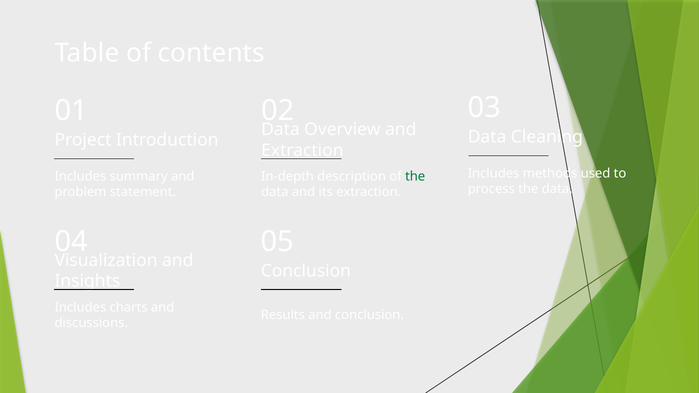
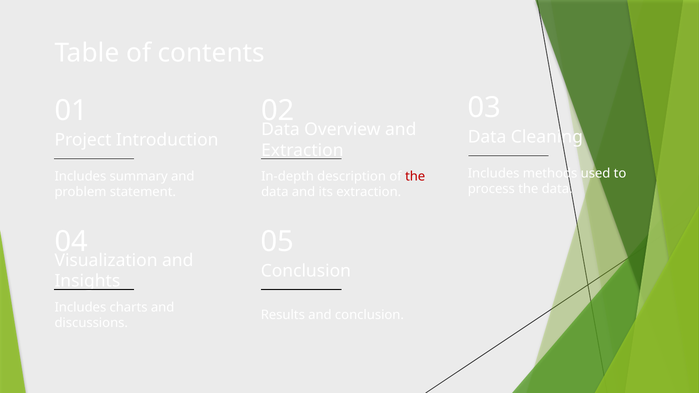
the at (415, 176) colour: green -> red
